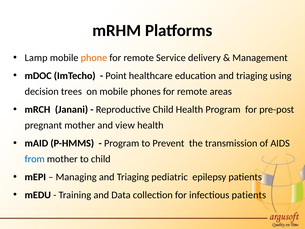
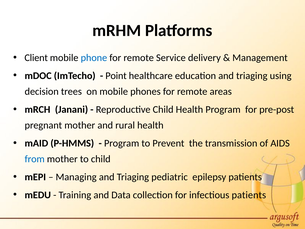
Lamp: Lamp -> Client
phone colour: orange -> blue
view: view -> rural
